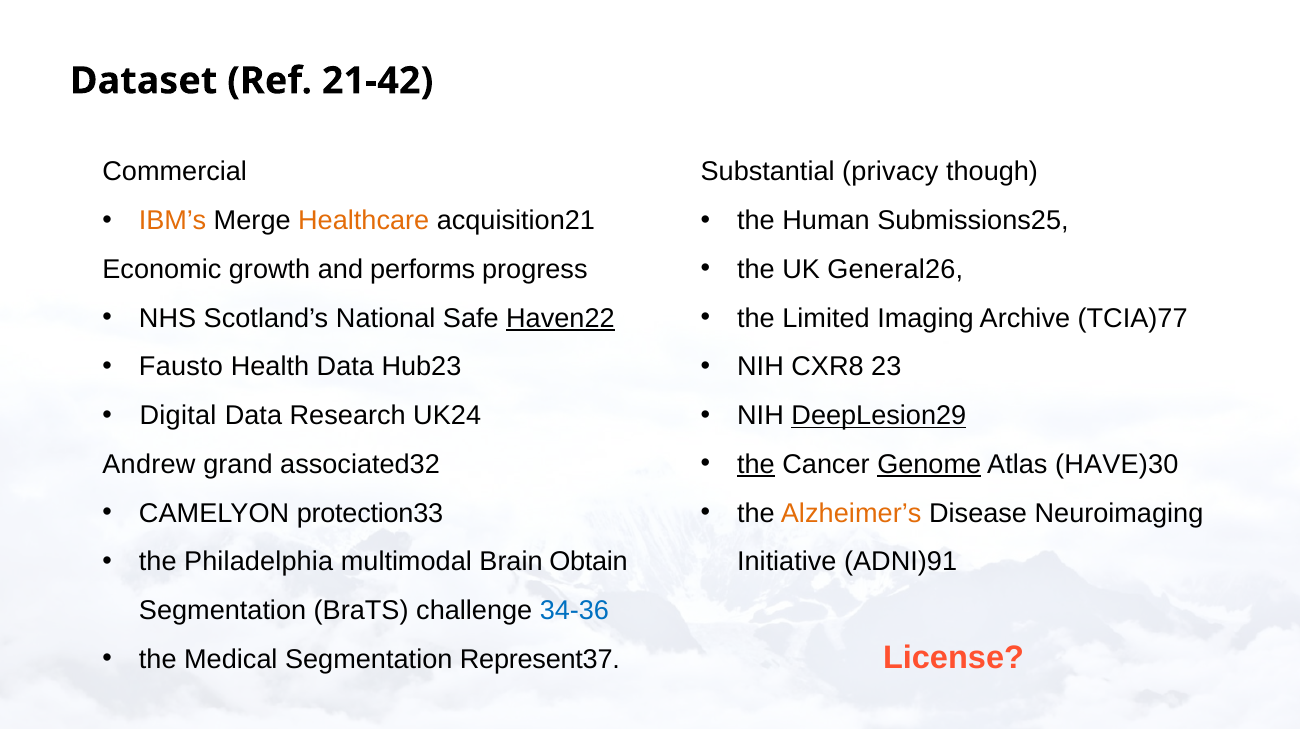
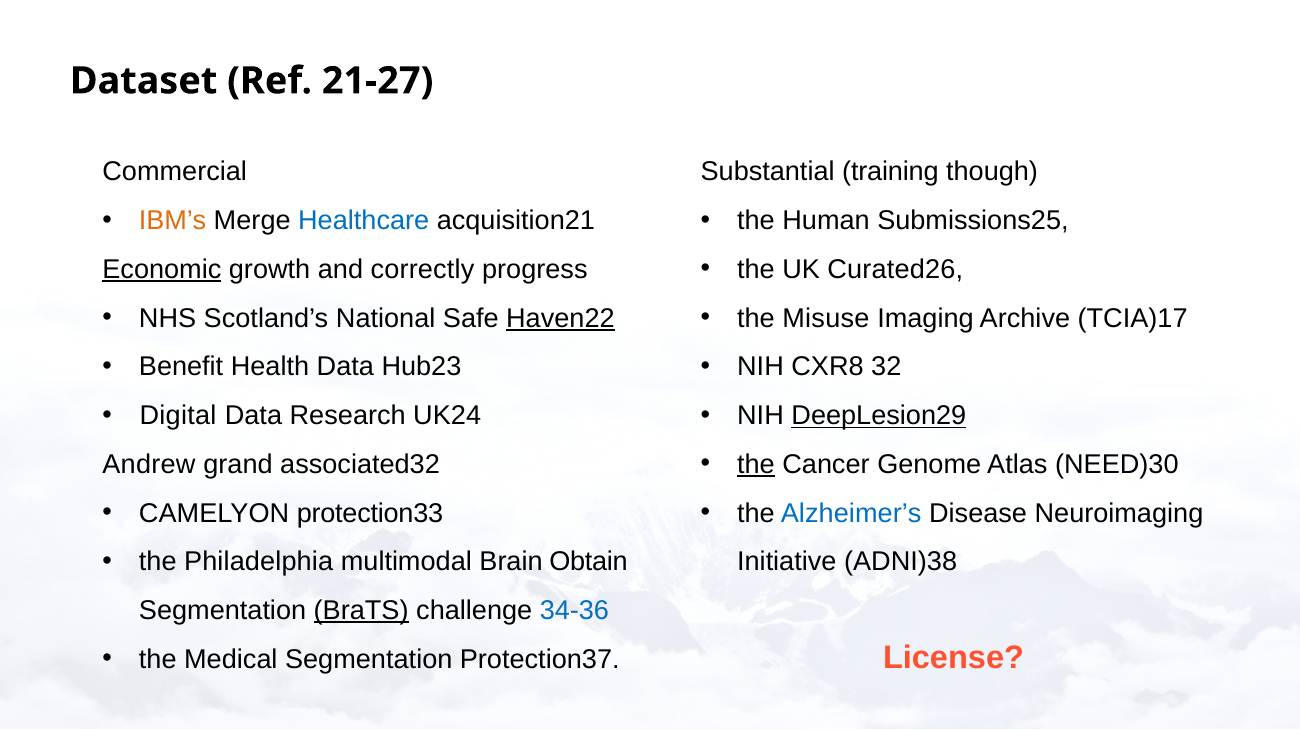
21-42: 21-42 -> 21-27
privacy: privacy -> training
Healthcare colour: orange -> blue
General26: General26 -> Curated26
Economic underline: none -> present
performs: performs -> correctly
Limited: Limited -> Misuse
TCIA)77: TCIA)77 -> TCIA)17
Fausto: Fausto -> Benefit
23: 23 -> 32
Genome underline: present -> none
HAVE)30: HAVE)30 -> NEED)30
Alzheimer’s colour: orange -> blue
ADNI)91: ADNI)91 -> ADNI)38
BraTS underline: none -> present
Represent37: Represent37 -> Protection37
